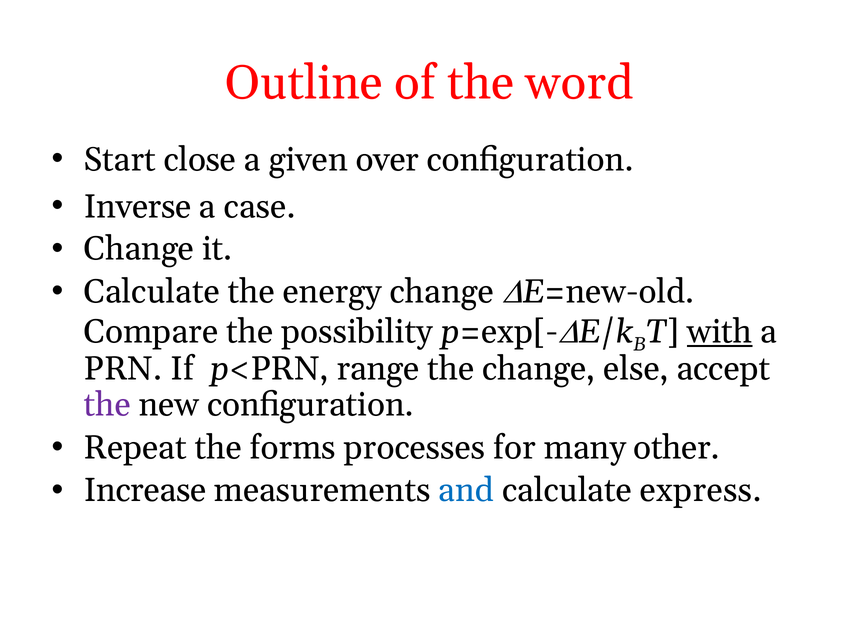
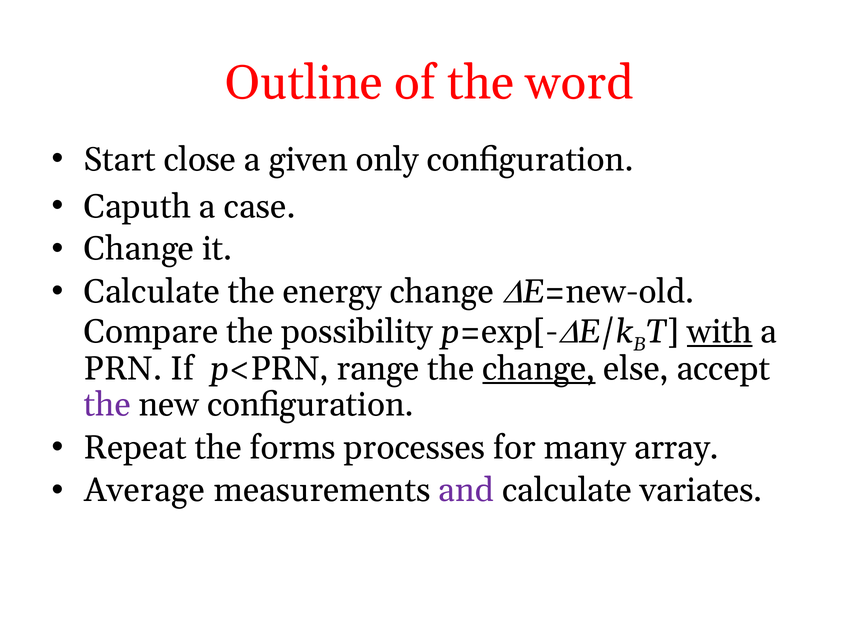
over: over -> only
Inverse: Inverse -> Caputh
change at (539, 369) underline: none -> present
other: other -> array
Increase: Increase -> Average
and colour: blue -> purple
express: express -> variates
